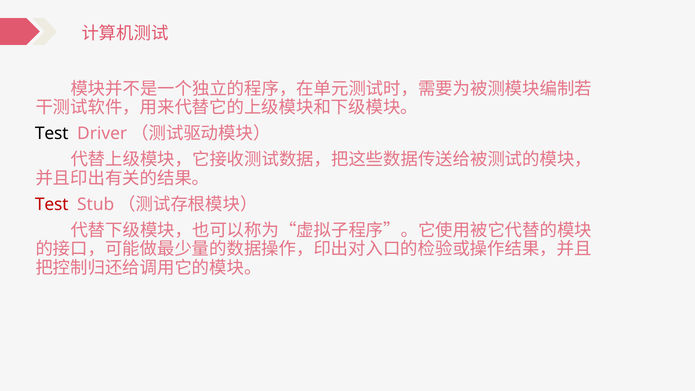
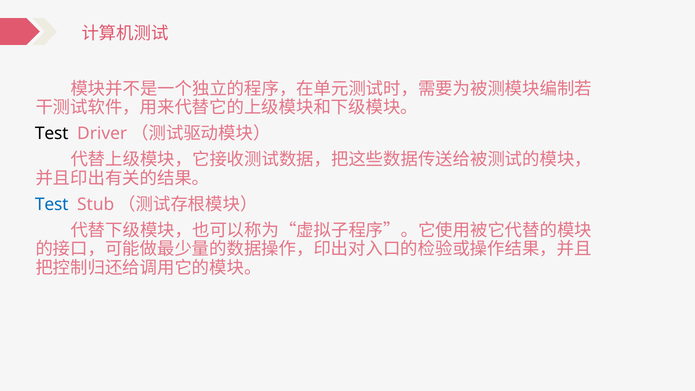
Test at (52, 204) colour: red -> blue
